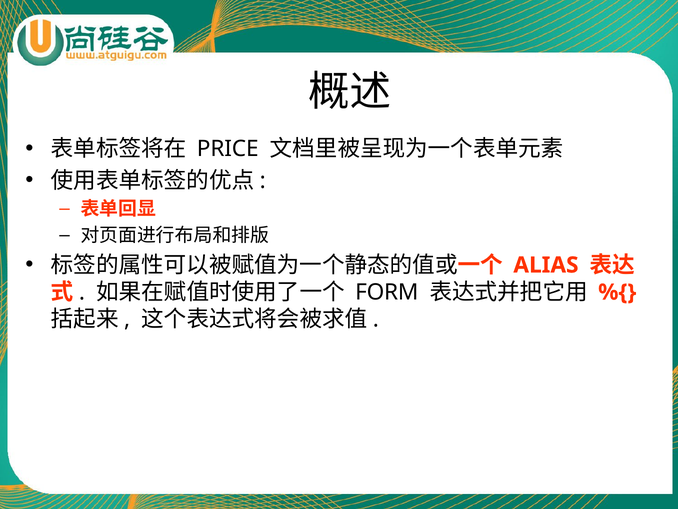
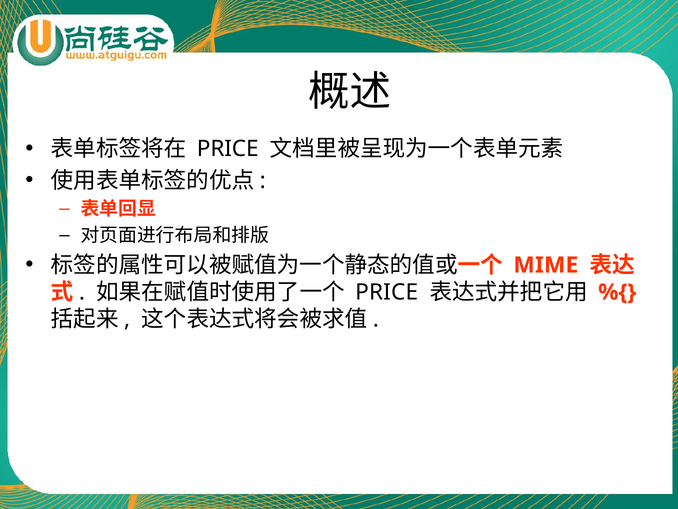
ALIAS: ALIAS -> MIME
FORM at (387, 292): FORM -> PRICE
